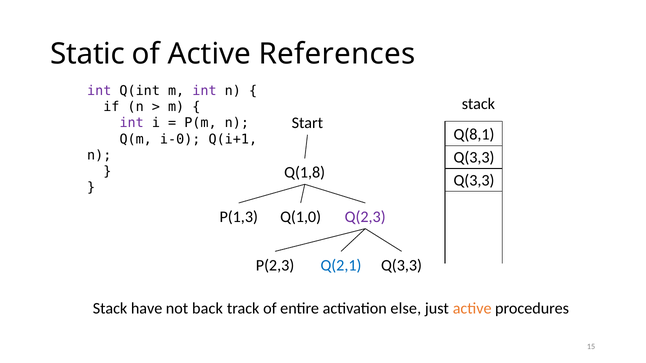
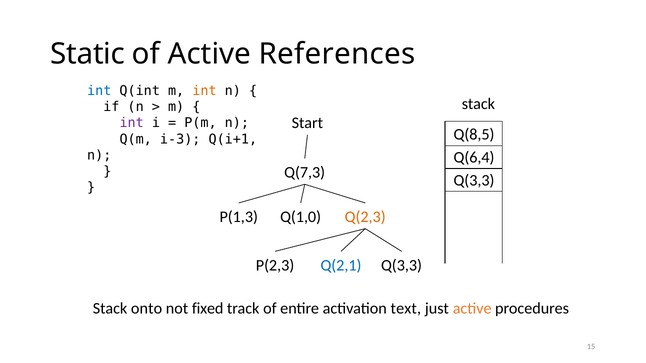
int at (99, 91) colour: purple -> blue
int at (204, 91) colour: purple -> orange
Q(8,1: Q(8,1 -> Q(8,5
i-0: i-0 -> i-3
Q(3,3 at (474, 158): Q(3,3 -> Q(6,4
Q(1,8: Q(1,8 -> Q(7,3
Q(2,3 colour: purple -> orange
have: have -> onto
back: back -> fixed
else: else -> text
